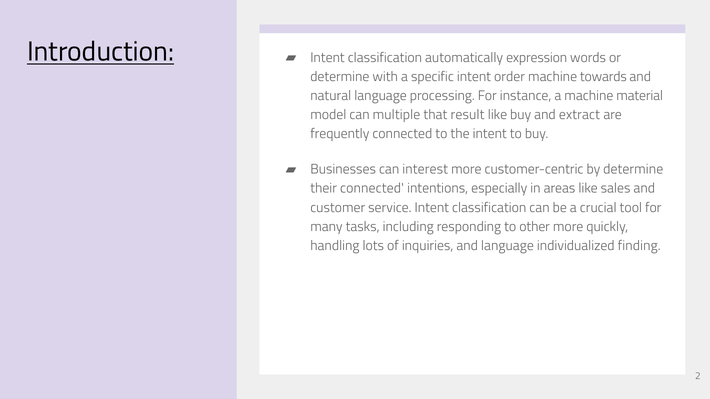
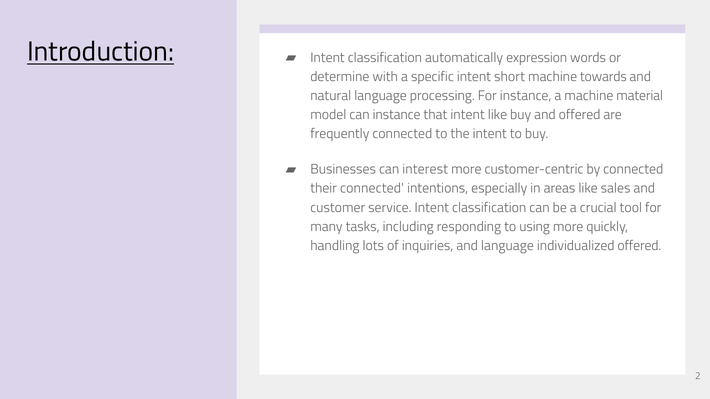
order: order -> short
can multiple: multiple -> instance
that result: result -> intent
and extract: extract -> offered
by determine: determine -> connected
other: other -> using
individualized finding: finding -> offered
